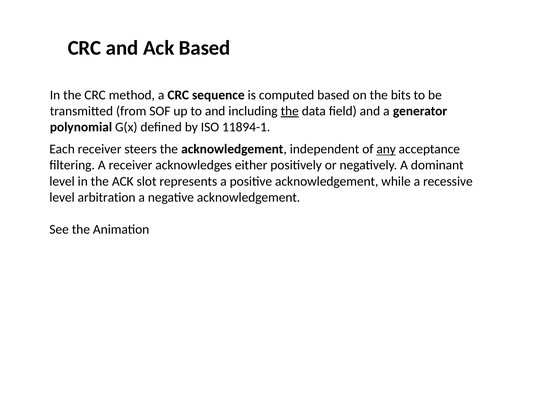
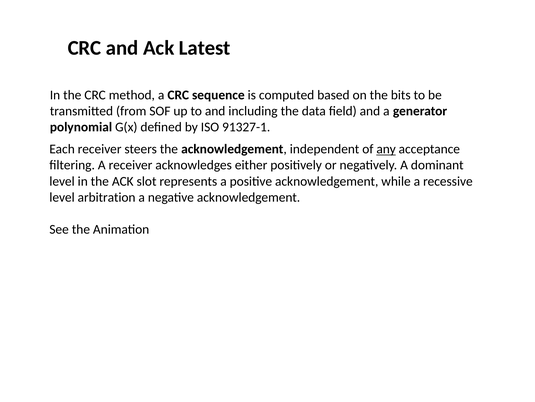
Ack Based: Based -> Latest
the at (290, 111) underline: present -> none
11894-1: 11894-1 -> 91327-1
